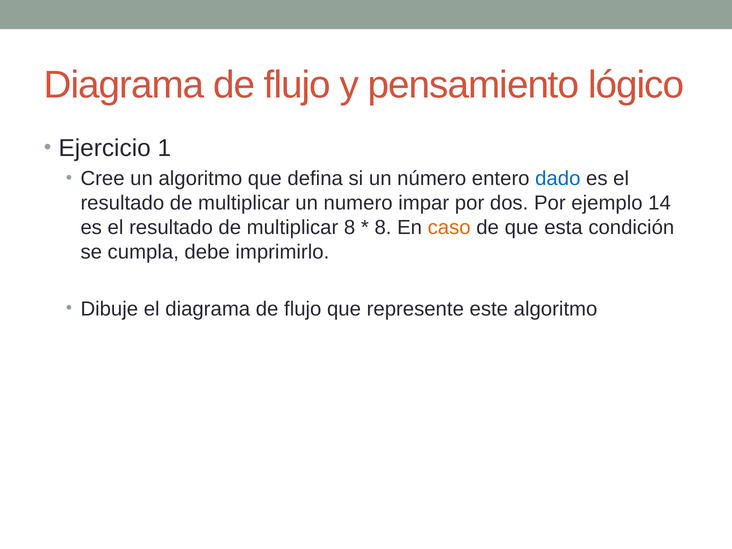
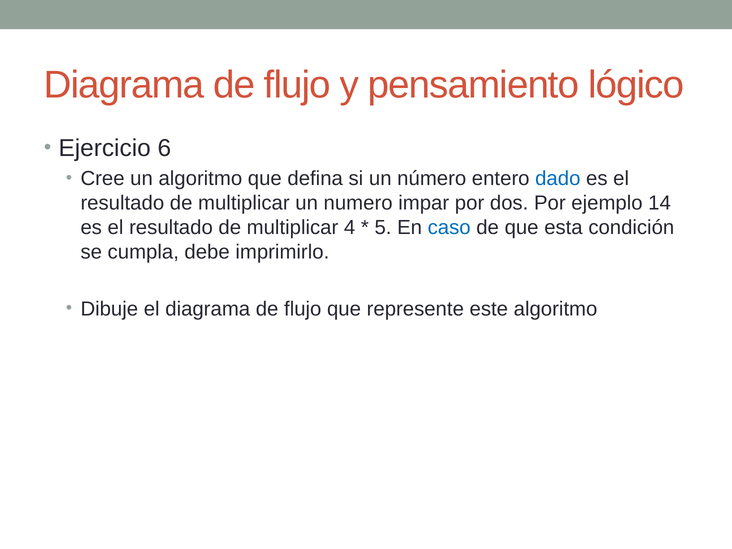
1: 1 -> 6
multiplicar 8: 8 -> 4
8 at (383, 228): 8 -> 5
caso colour: orange -> blue
